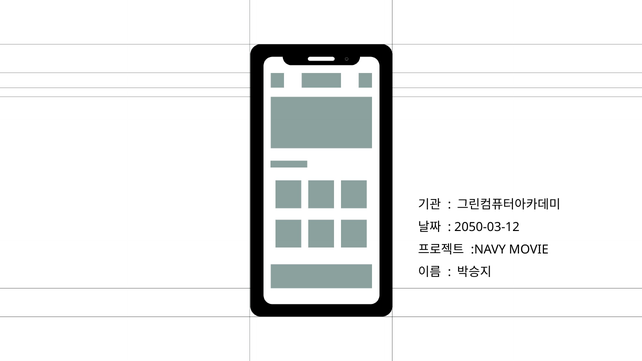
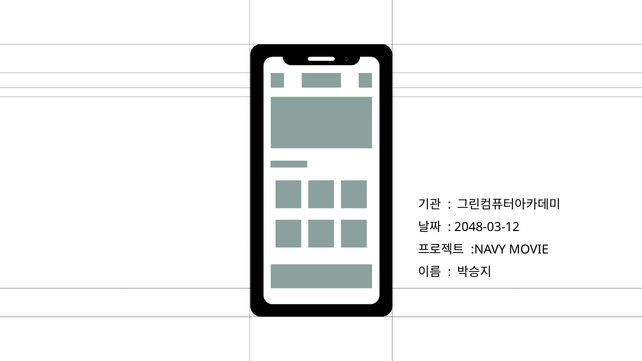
2050-03-12: 2050-03-12 -> 2048-03-12
